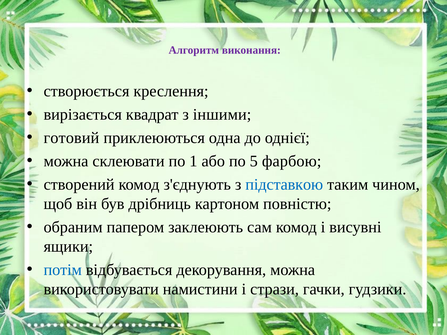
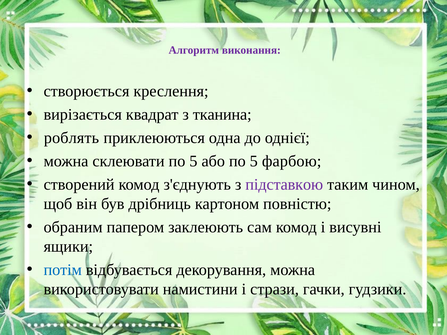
іншими: іншими -> тканина
готовий: готовий -> роблять
склеювати по 1: 1 -> 5
підставкою colour: blue -> purple
